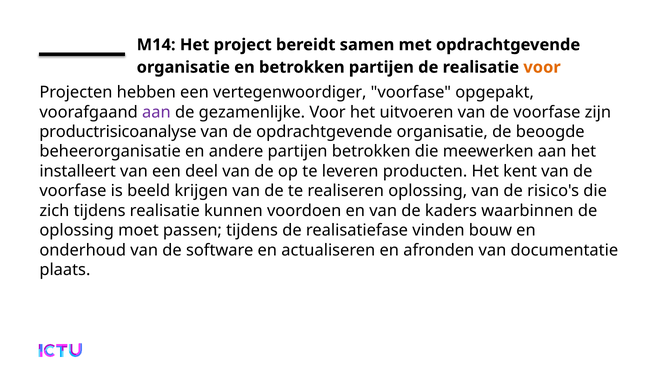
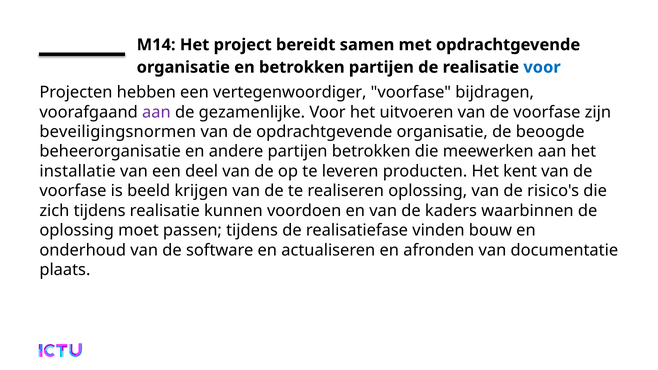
voor at (542, 67) colour: orange -> blue
opgepakt: opgepakt -> bijdragen
productrisicoanalyse: productrisicoanalyse -> beveiligingsnormen
installeert: installeert -> installatie
